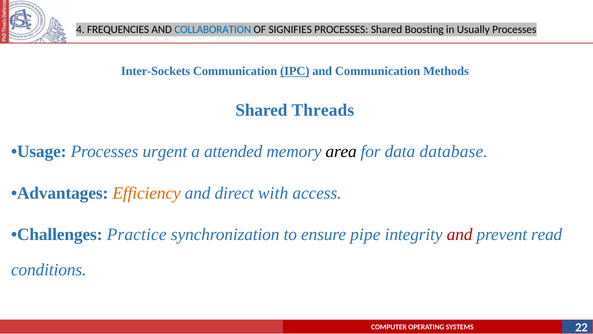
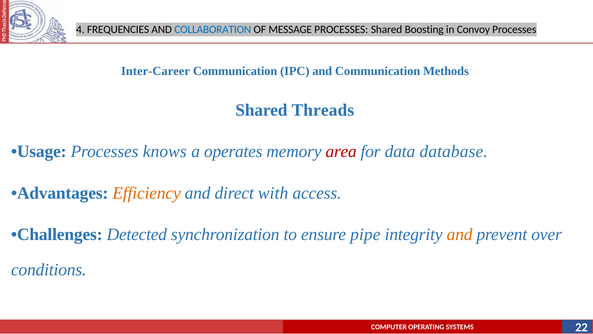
SIGNIFIES: SIGNIFIES -> MESSAGE
Usually: Usually -> Convoy
Inter-Sockets: Inter-Sockets -> Inter-Career
IPC underline: present -> none
urgent: urgent -> knows
attended: attended -> operates
area colour: black -> red
Practice: Practice -> Detected
and at (460, 234) colour: red -> orange
read: read -> over
